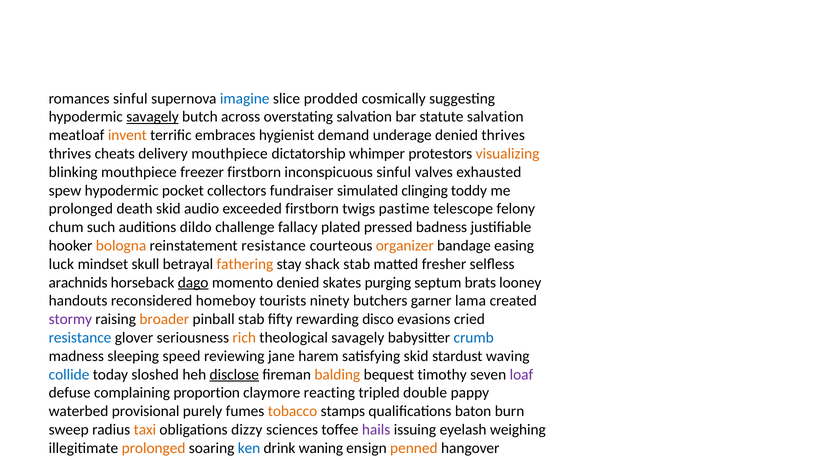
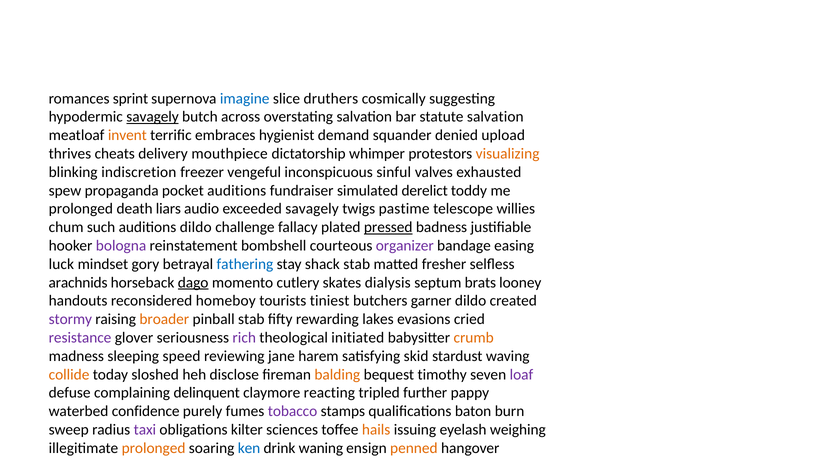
romances sinful: sinful -> sprint
prodded: prodded -> druthers
underage: underage -> squander
denied thrives: thrives -> upload
blinking mouthpiece: mouthpiece -> indiscretion
freezer firstborn: firstborn -> vengeful
spew hypodermic: hypodermic -> propaganda
pocket collectors: collectors -> auditions
simulated clinging: clinging -> derelict
death skid: skid -> liars
exceeded firstborn: firstborn -> savagely
telescope felony: felony -> willies
pressed underline: none -> present
bologna colour: orange -> purple
reinstatement resistance: resistance -> bombshell
organizer colour: orange -> purple
mindset skull: skull -> gory
fathering colour: orange -> blue
momento denied: denied -> cutlery
purging: purging -> dialysis
ninety: ninety -> tiniest
garner lama: lama -> dildo
rewarding disco: disco -> lakes
resistance at (80, 338) colour: blue -> purple
rich colour: orange -> purple
theological savagely: savagely -> initiated
crumb colour: blue -> orange
collide colour: blue -> orange
disclose underline: present -> none
proportion: proportion -> delinquent
tripled double: double -> further
waterbed provisional: provisional -> confidence
tobacco colour: orange -> purple
taxi colour: orange -> purple
obligations dizzy: dizzy -> kilter
hails colour: purple -> orange
